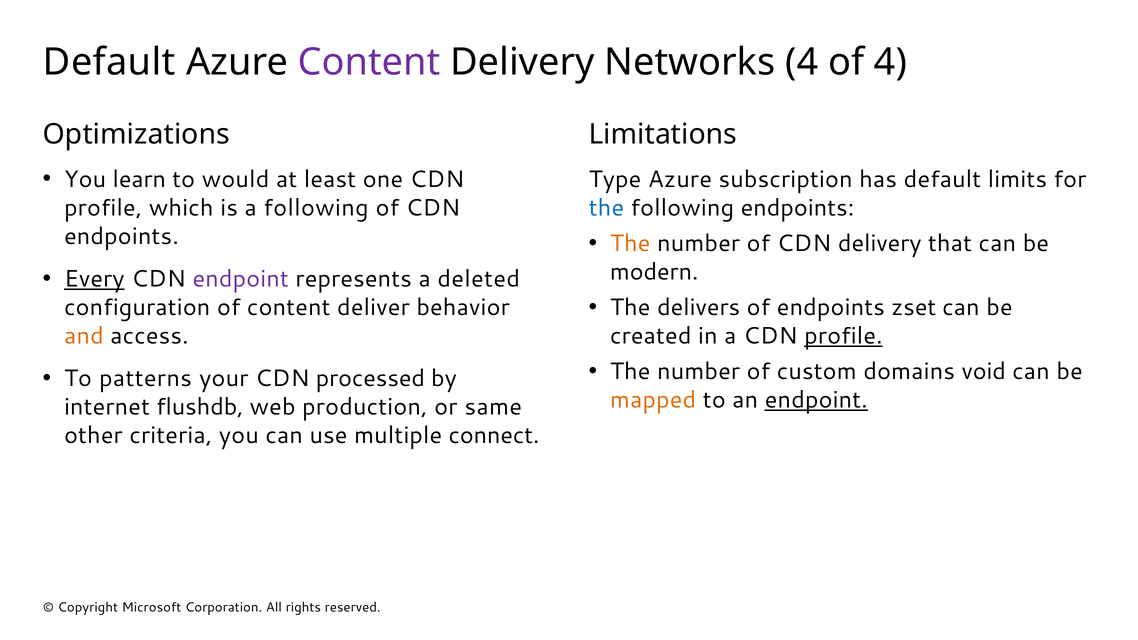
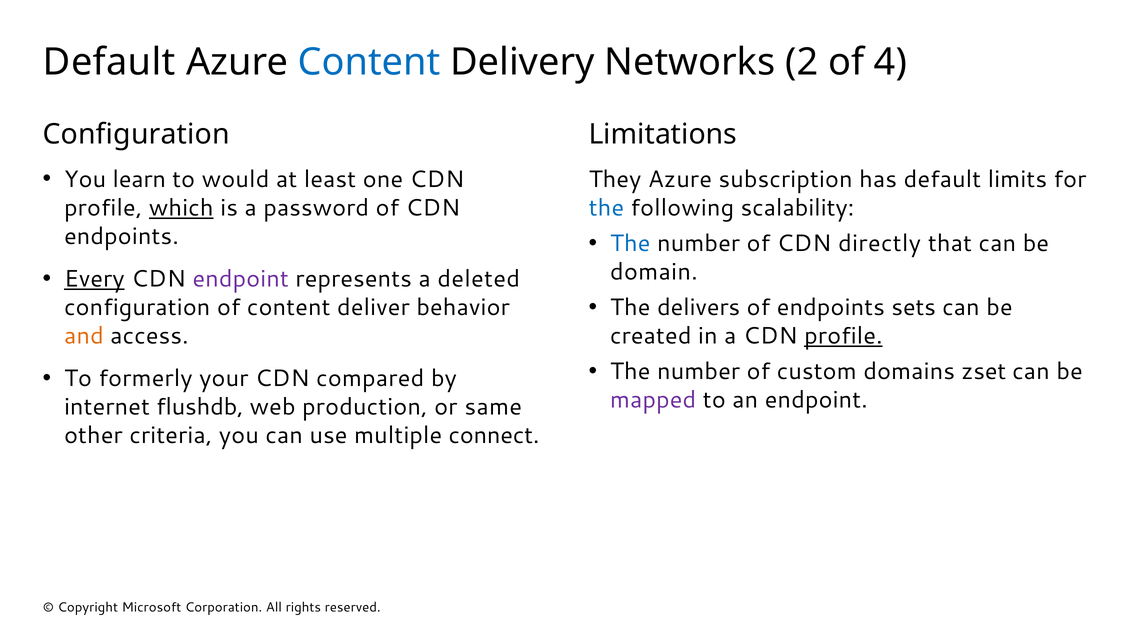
Content at (369, 62) colour: purple -> blue
Networks 4: 4 -> 2
Optimizations at (136, 134): Optimizations -> Configuration
Type: Type -> They
which underline: none -> present
a following: following -> password
following endpoints: endpoints -> scalability
The at (630, 244) colour: orange -> blue
CDN delivery: delivery -> directly
modern: modern -> domain
zset: zset -> sets
void: void -> zset
patterns: patterns -> formerly
processed: processed -> compared
mapped colour: orange -> purple
endpoint at (816, 400) underline: present -> none
